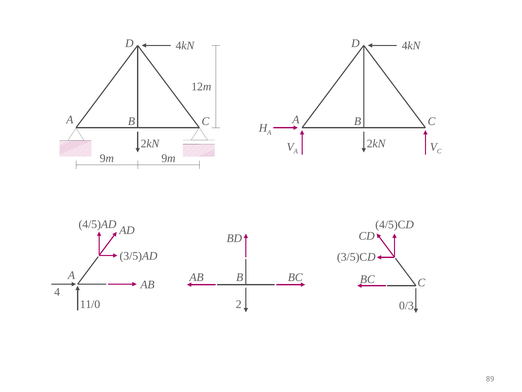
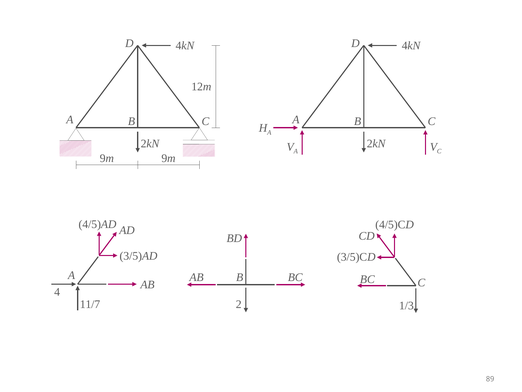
11/0: 11/0 -> 11/7
0/3: 0/3 -> 1/3
